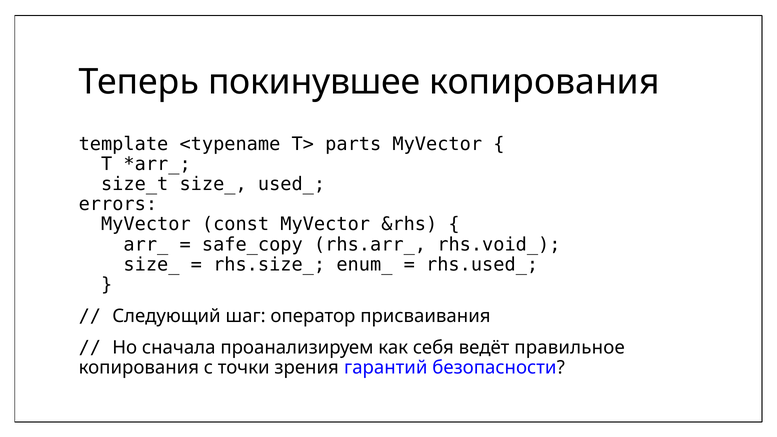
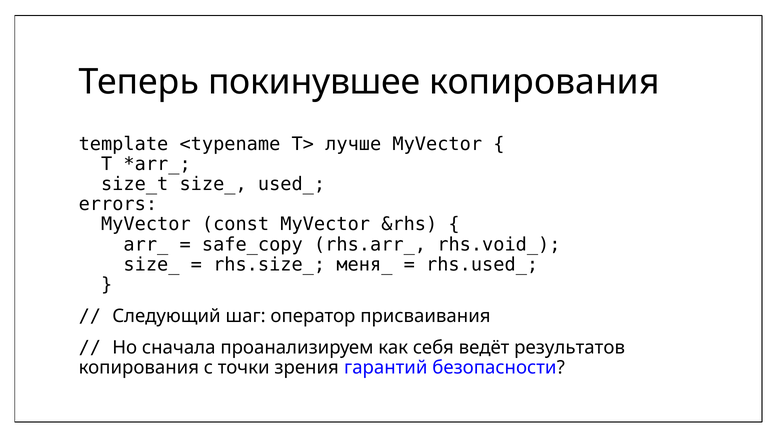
parts: parts -> лучше
enum_: enum_ -> меня_
правильное: правильное -> результатов
